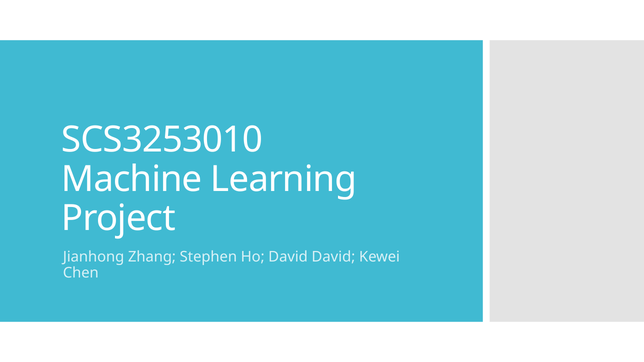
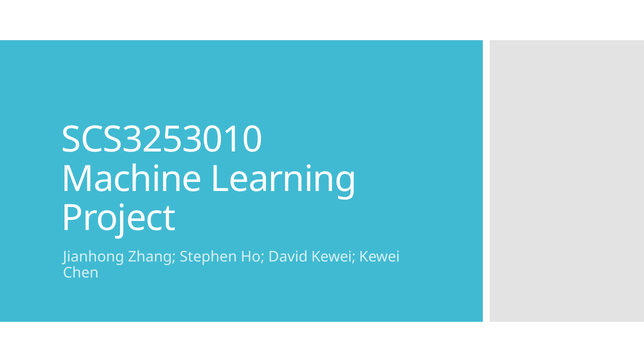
David David: David -> Kewei
